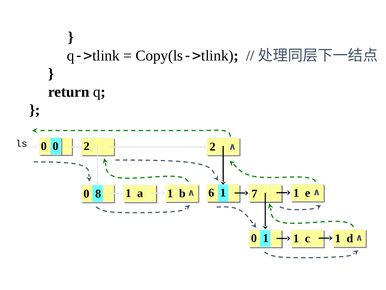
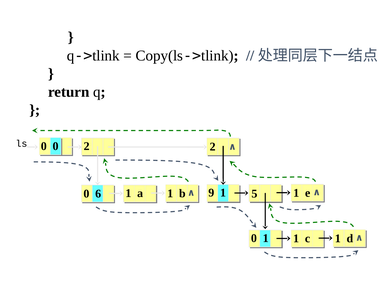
8: 8 -> 6
6: 6 -> 9
7: 7 -> 5
